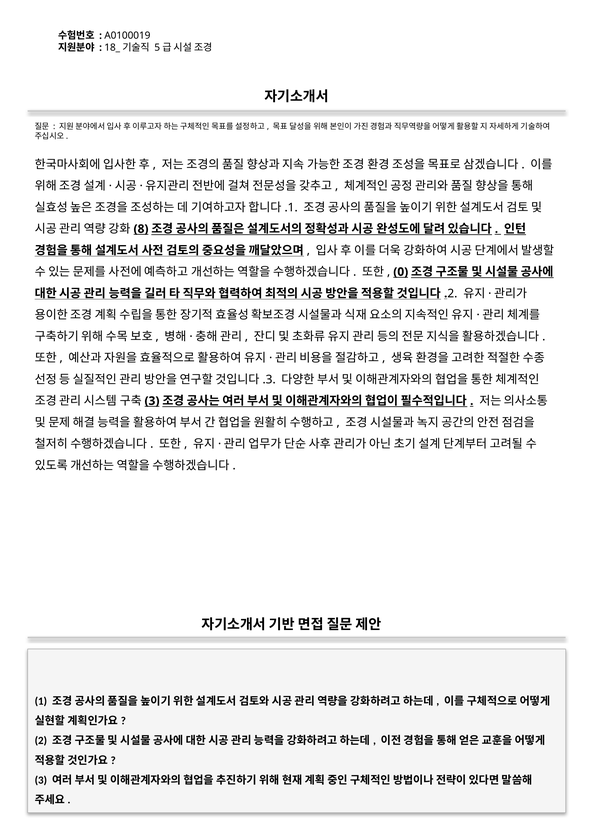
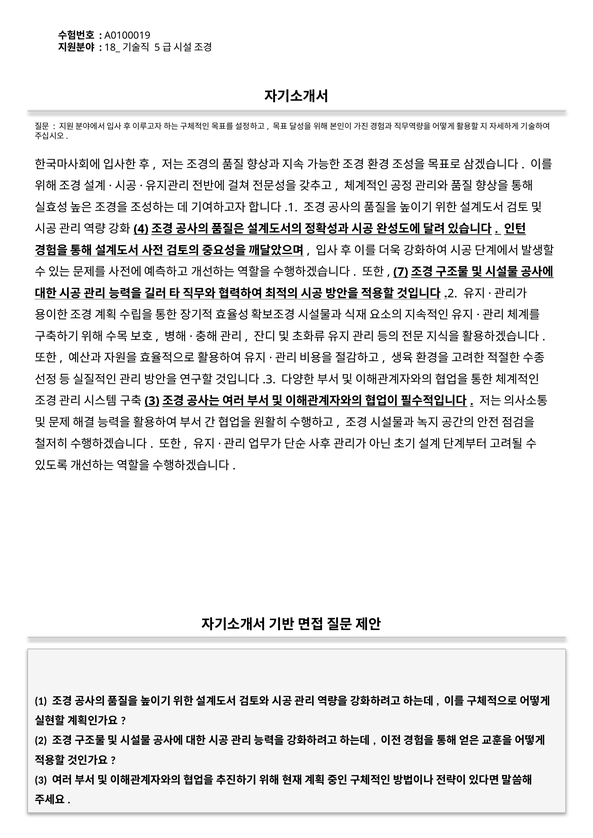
8: 8 -> 4
0: 0 -> 7
